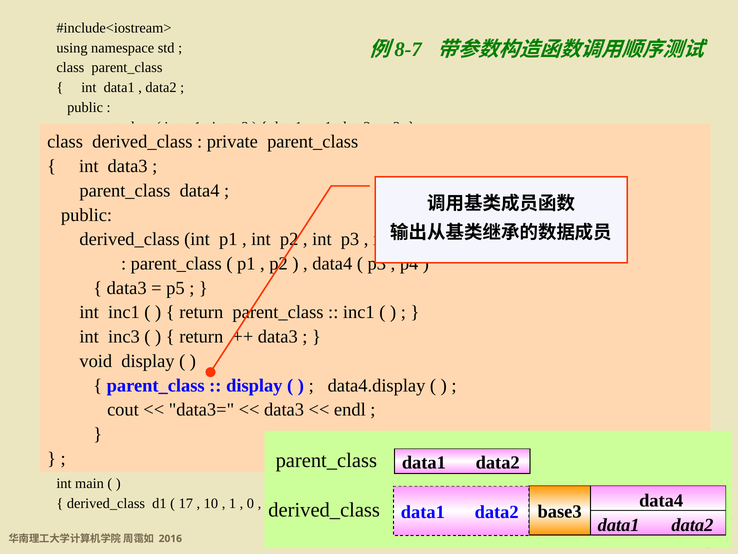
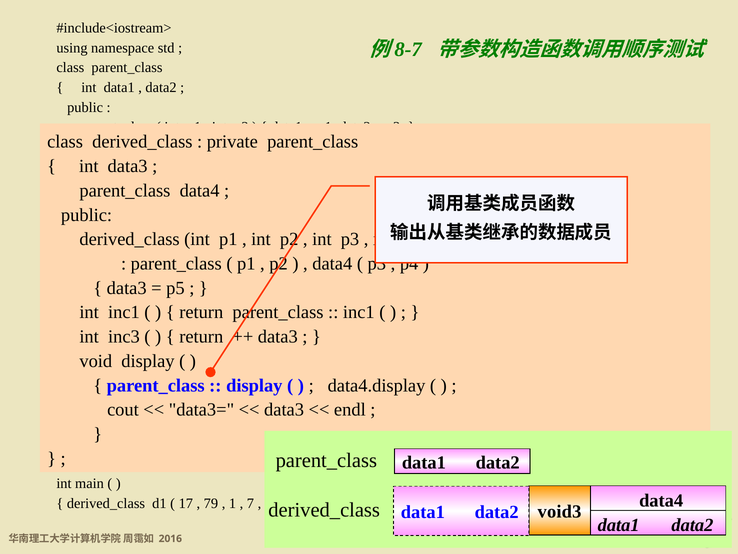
10: 10 -> 79
0: 0 -> 7
base3: base3 -> void3
